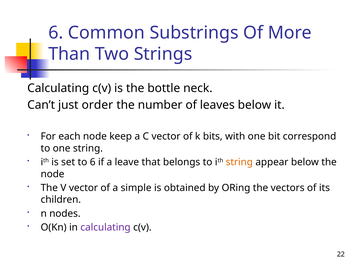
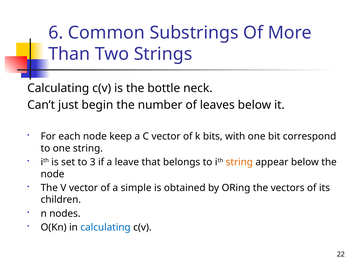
order: order -> begin
to 6: 6 -> 3
calculating at (105, 227) colour: purple -> blue
